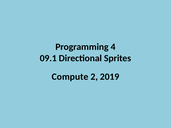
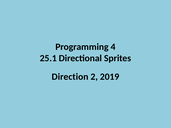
09.1: 09.1 -> 25.1
Compute: Compute -> Direction
